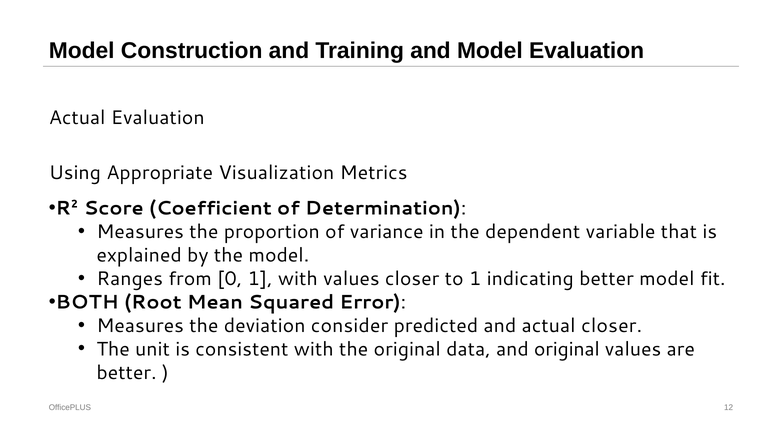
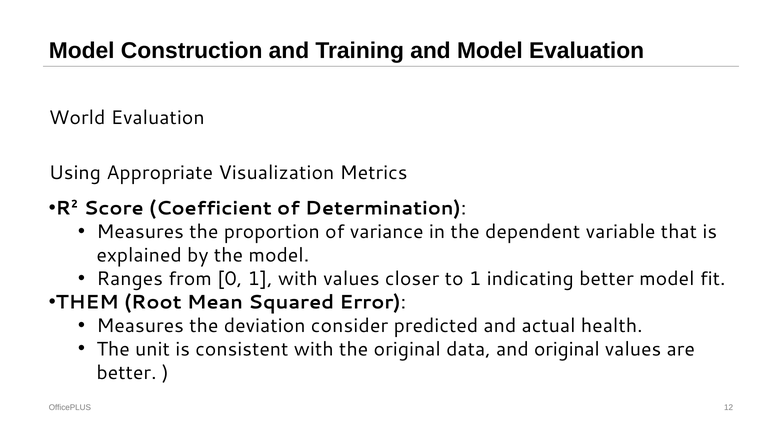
Actual at (77, 118): Actual -> World
BOTH: BOTH -> THEM
actual closer: closer -> health
